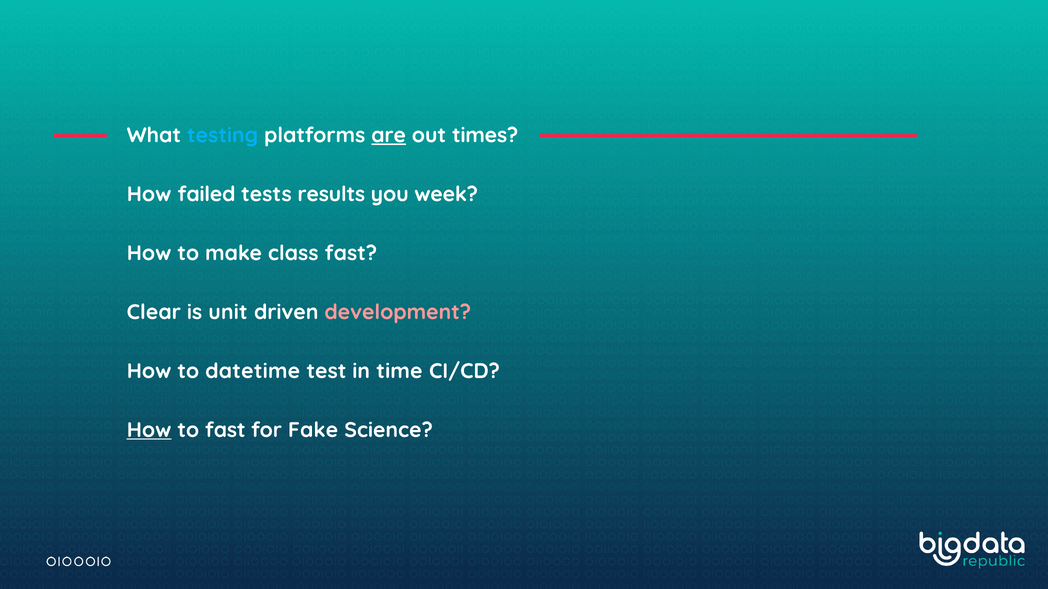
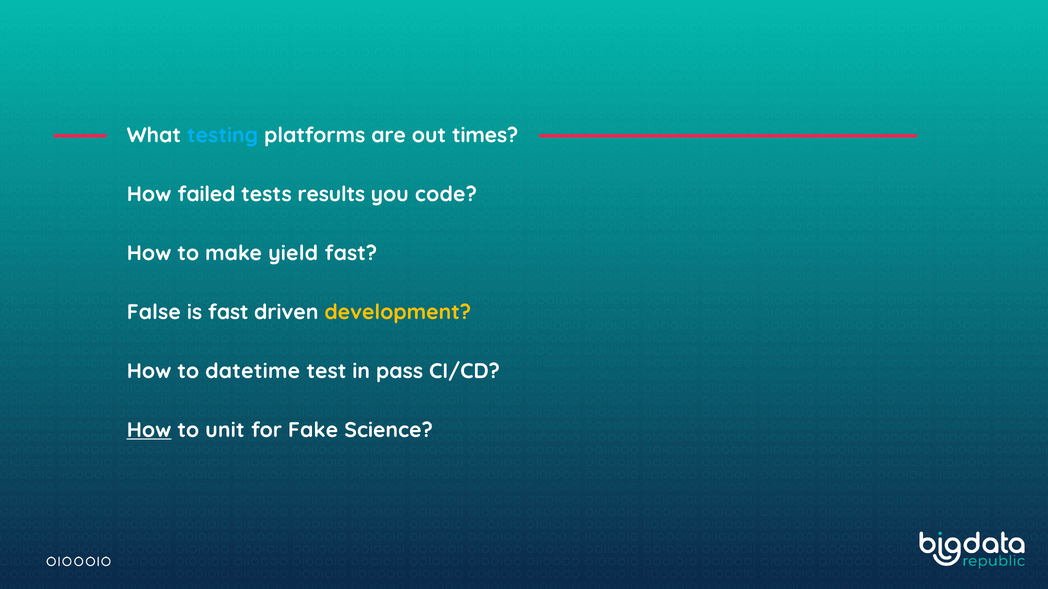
are underline: present -> none
week: week -> code
class: class -> yield
Clear: Clear -> False
is unit: unit -> fast
development colour: pink -> yellow
time: time -> pass
to fast: fast -> unit
